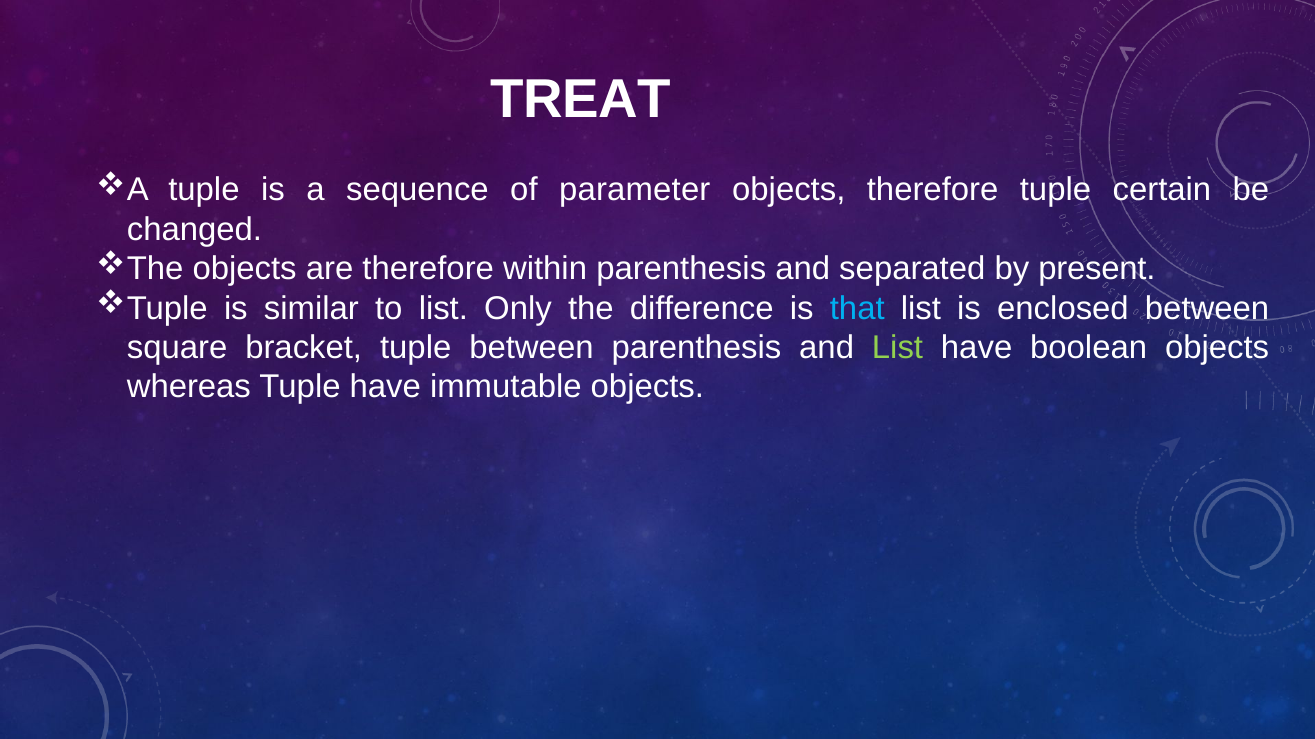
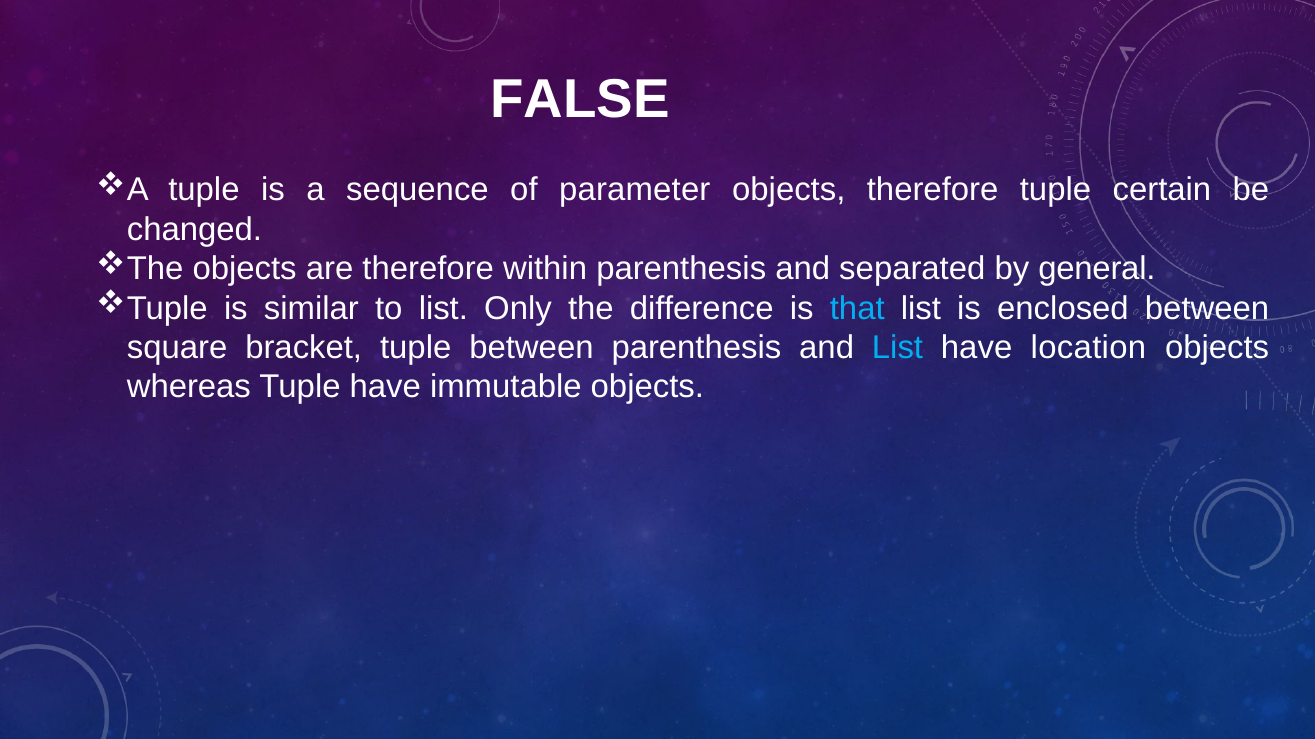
TREAT: TREAT -> FALSE
present: present -> general
List at (897, 348) colour: light green -> light blue
boolean: boolean -> location
